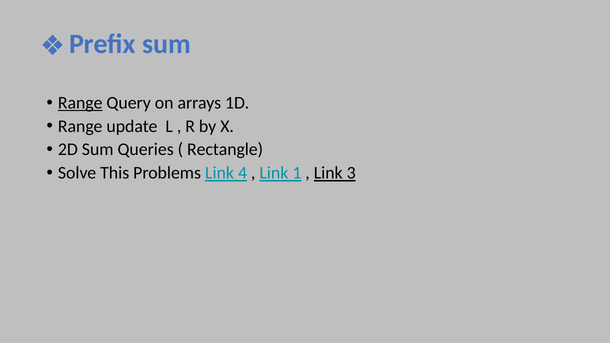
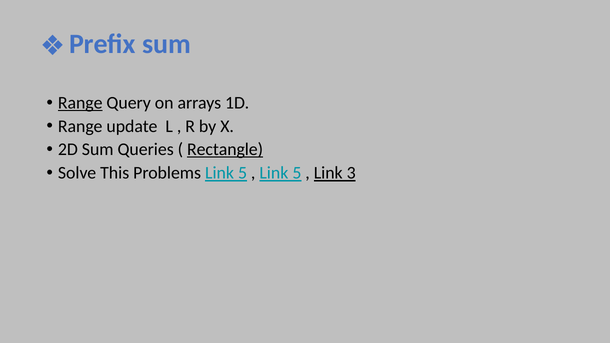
Rectangle underline: none -> present
Problems Link 4: 4 -> 5
1 at (297, 173): 1 -> 5
